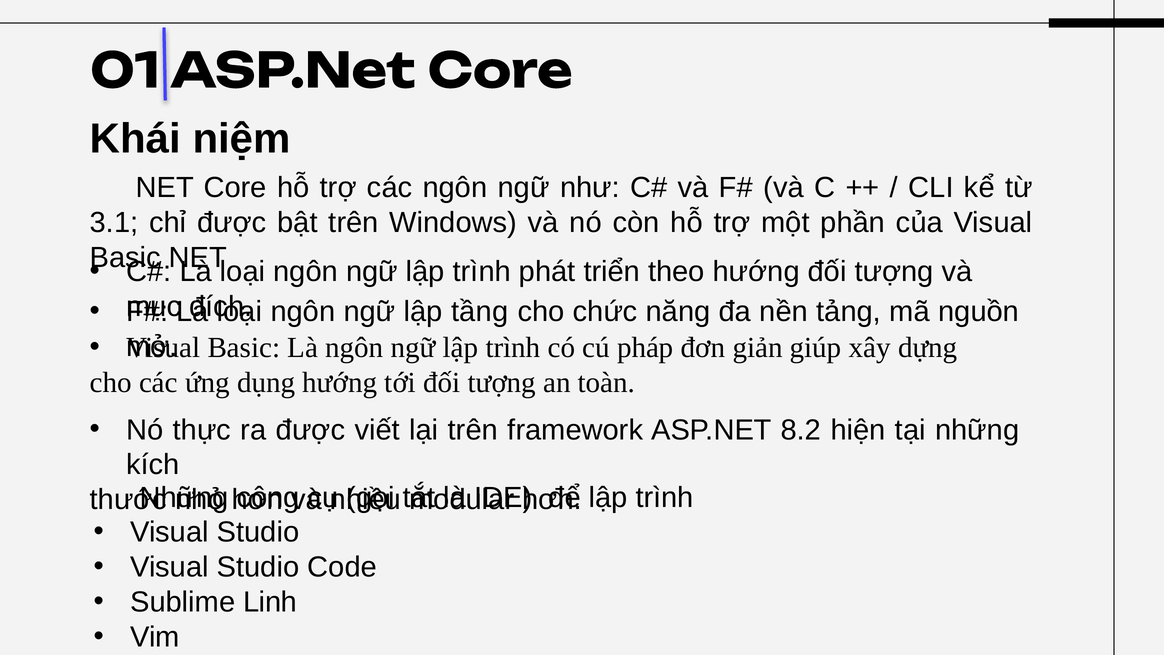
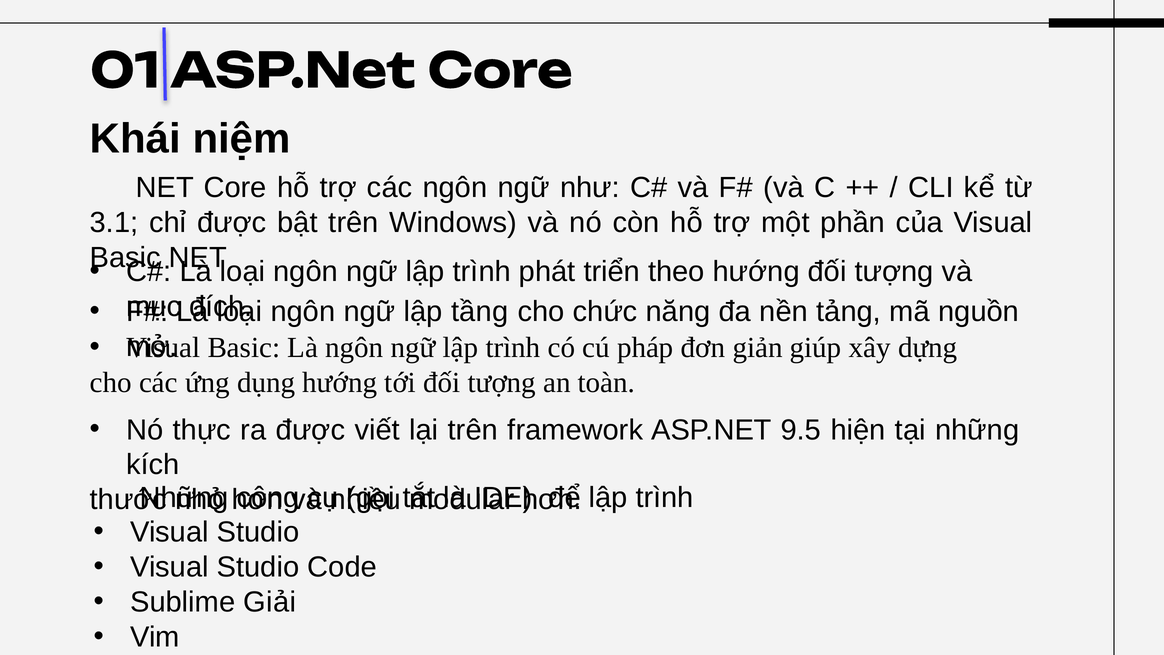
8.2: 8.2 -> 9.5
Linh: Linh -> Giải
